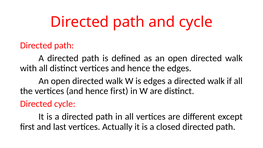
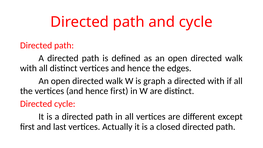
is edges: edges -> graph
a directed walk: walk -> with
